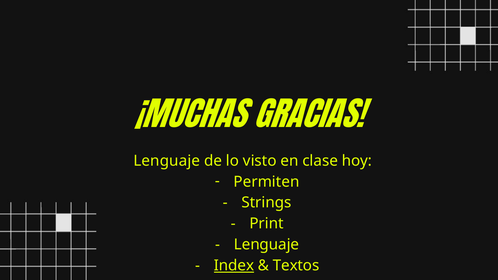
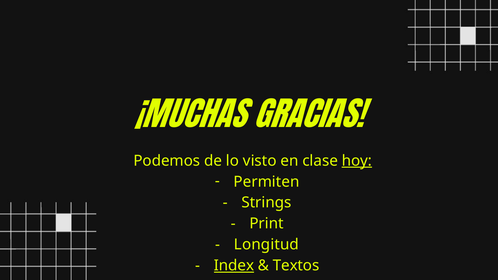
Lenguaje at (167, 161): Lenguaje -> Podemos
hoy underline: none -> present
Lenguaje at (267, 245): Lenguaje -> Longitud
